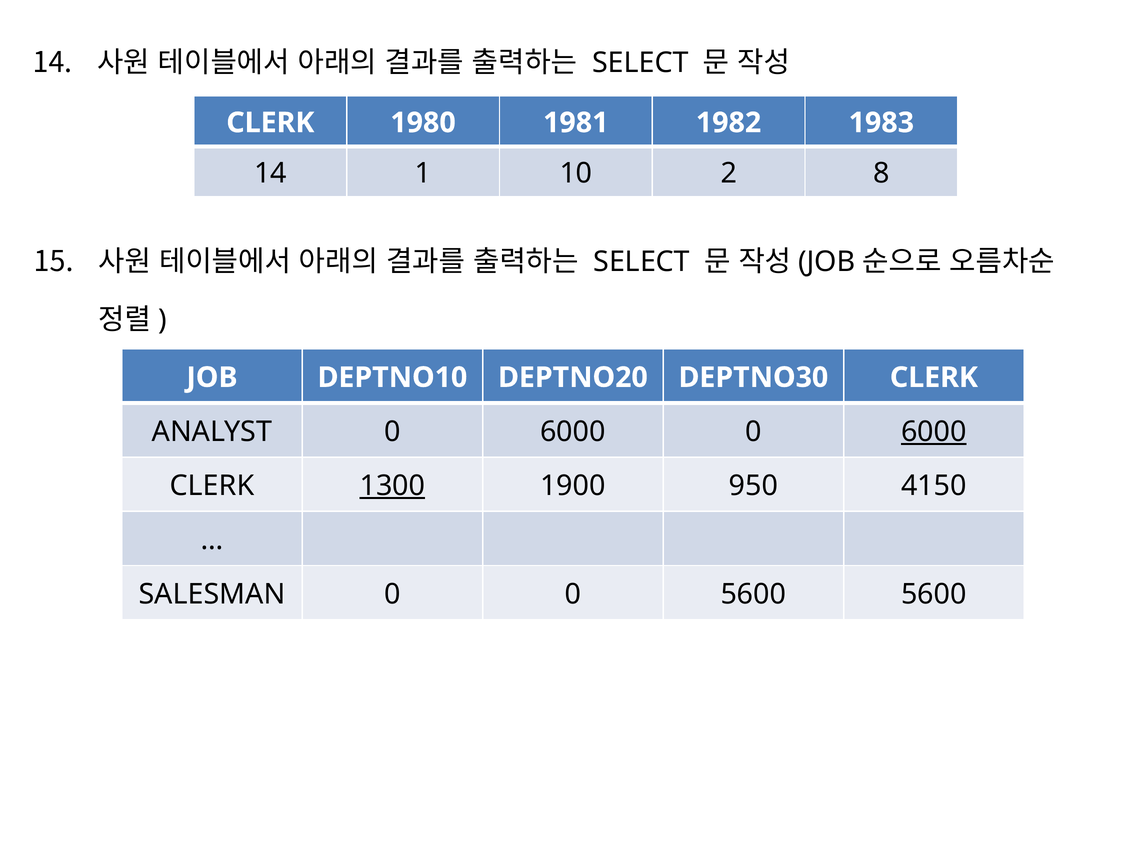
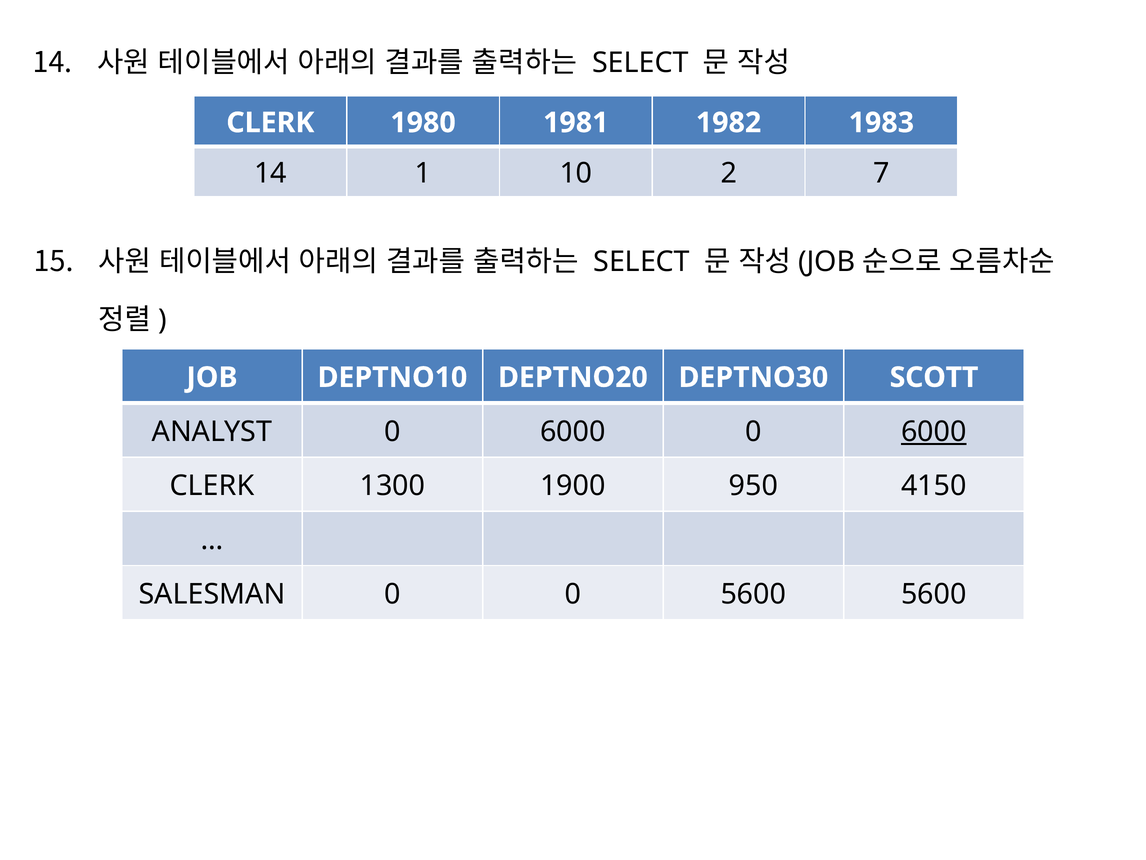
8: 8 -> 7
DEPTNO30 CLERK: CLERK -> SCOTT
1300 underline: present -> none
